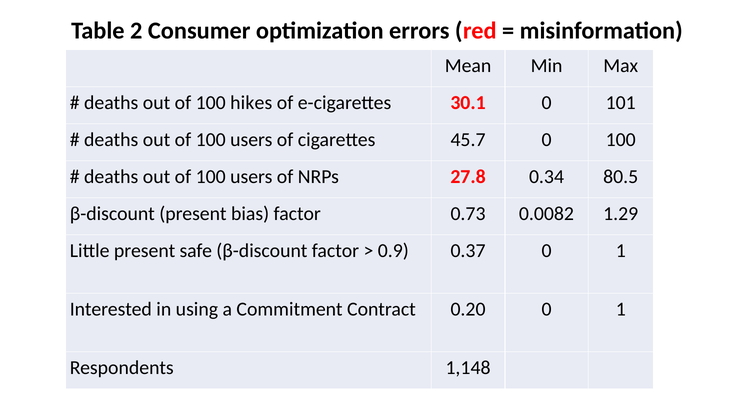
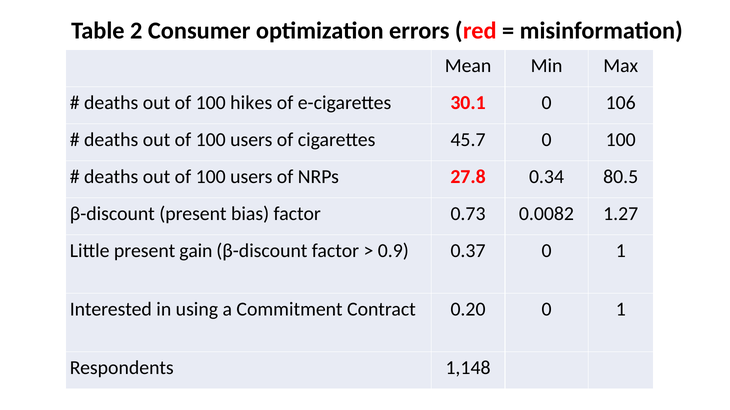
101: 101 -> 106
1.29: 1.29 -> 1.27
safe: safe -> gain
